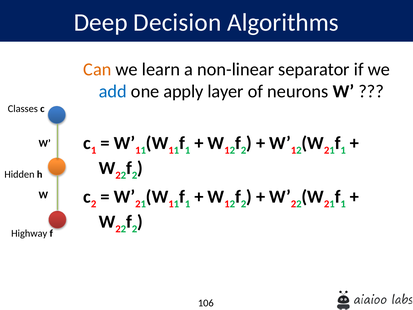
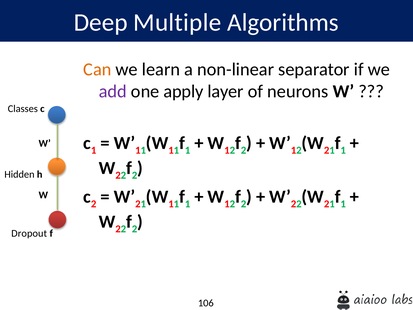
Decision: Decision -> Multiple
add colour: blue -> purple
Highway: Highway -> Dropout
